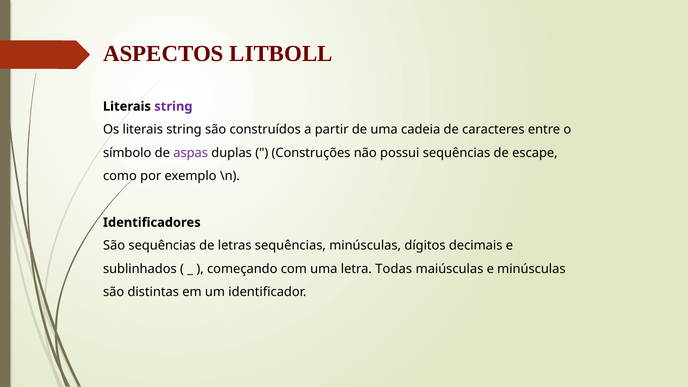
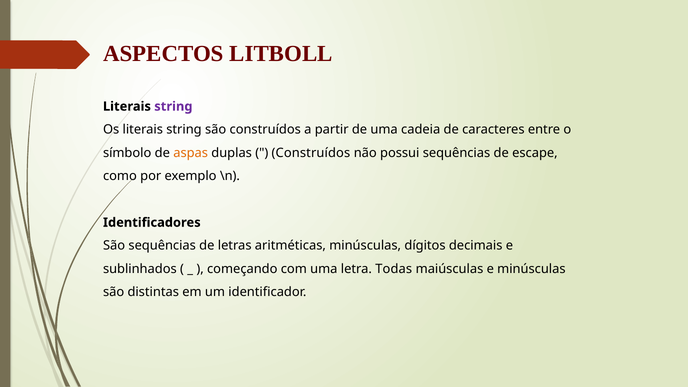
aspas colour: purple -> orange
Construções at (311, 153): Construções -> Construídos
letras sequências: sequências -> aritméticas
